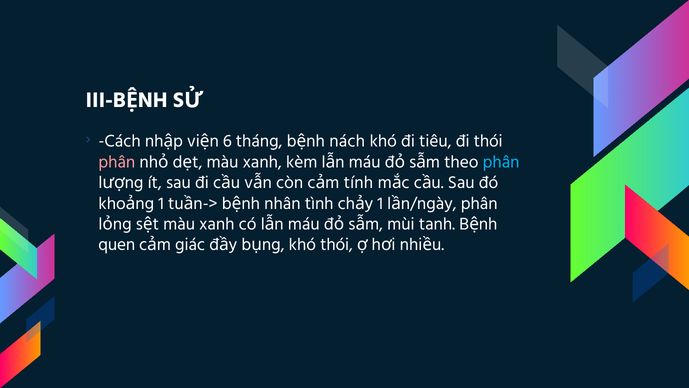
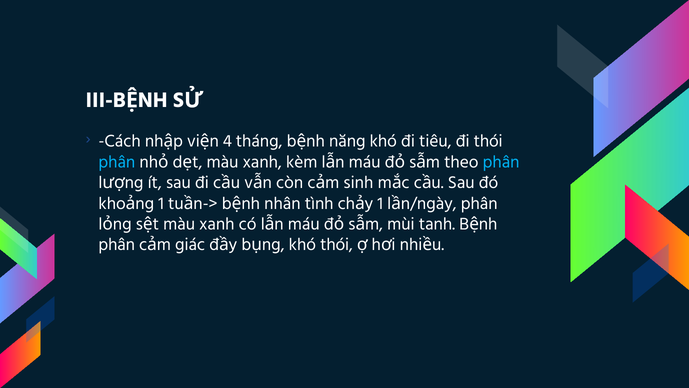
6: 6 -> 4
nách: nách -> năng
phân at (117, 162) colour: pink -> light blue
tính: tính -> sinh
quen at (117, 244): quen -> phân
